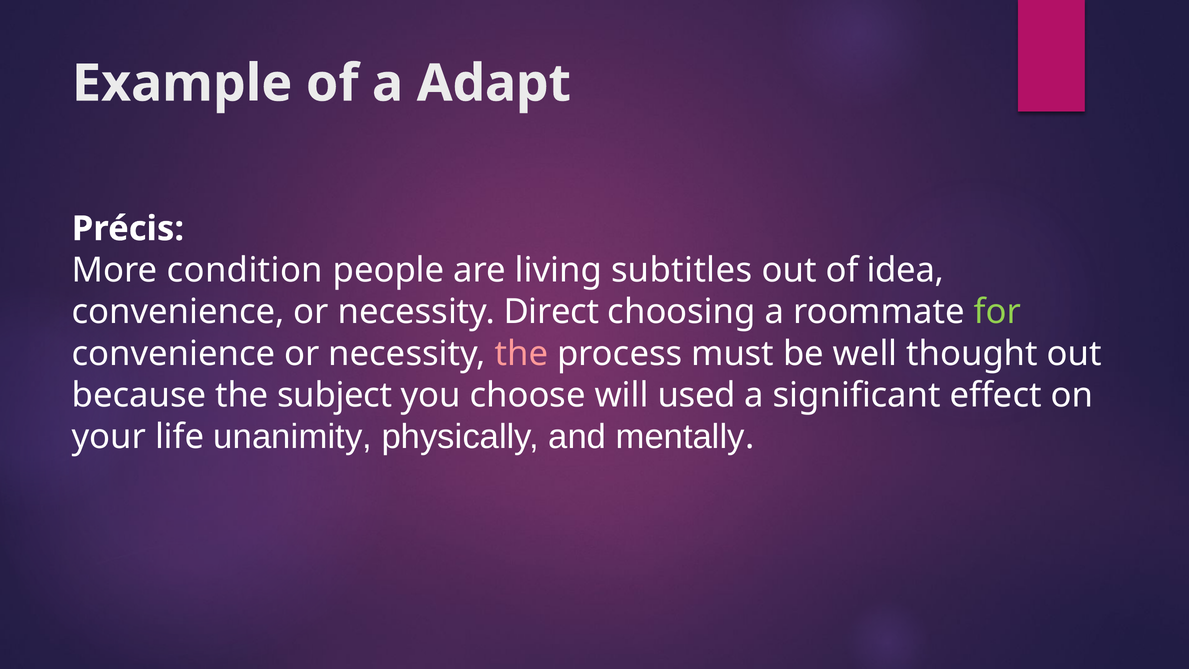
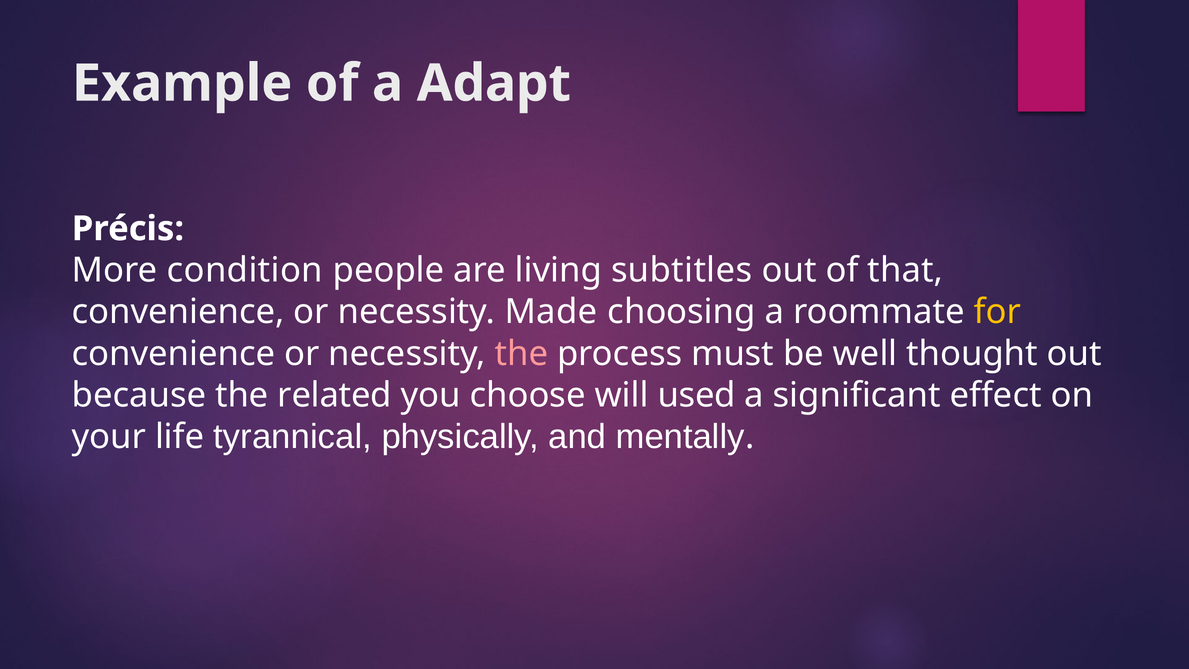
idea: idea -> that
Direct: Direct -> Made
for colour: light green -> yellow
subject: subject -> related
unanimity: unanimity -> tyrannical
